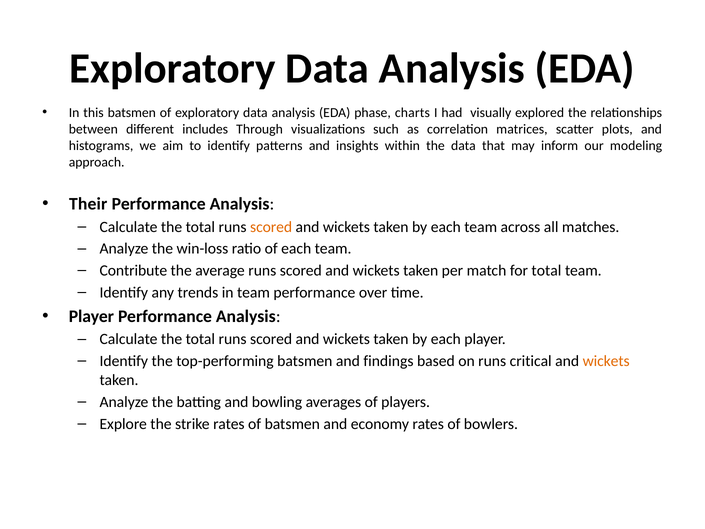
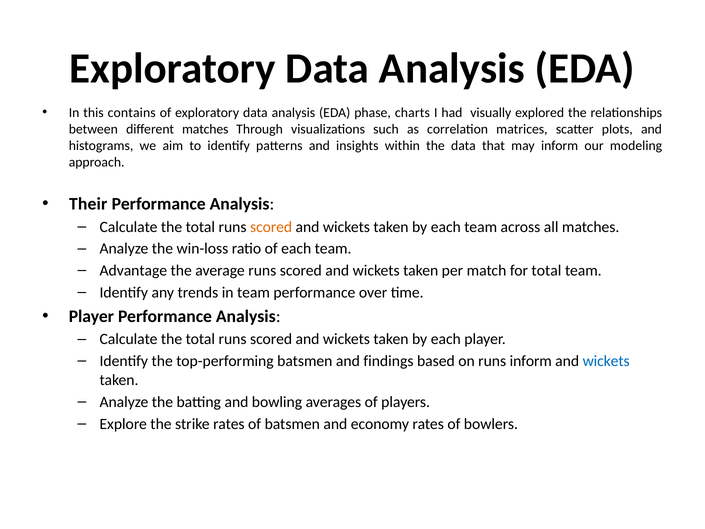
this batsmen: batsmen -> contains
different includes: includes -> matches
Contribute: Contribute -> Advantage
runs critical: critical -> inform
wickets at (606, 361) colour: orange -> blue
